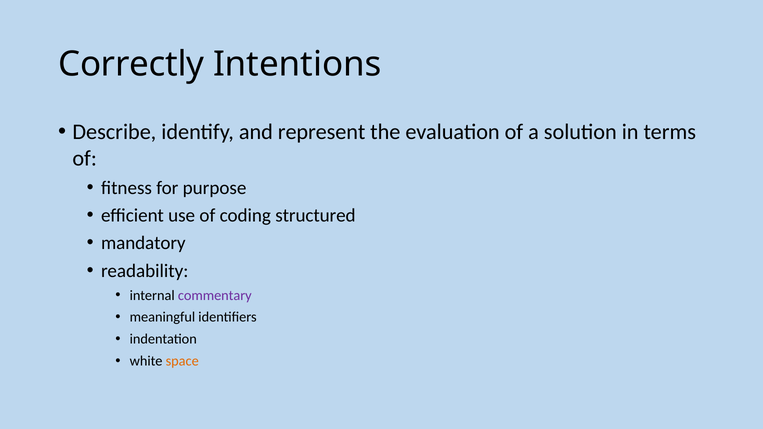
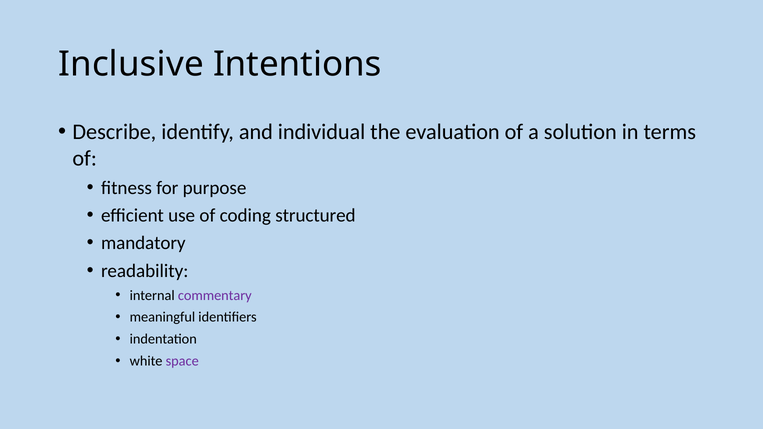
Correctly: Correctly -> Inclusive
represent: represent -> individual
space colour: orange -> purple
